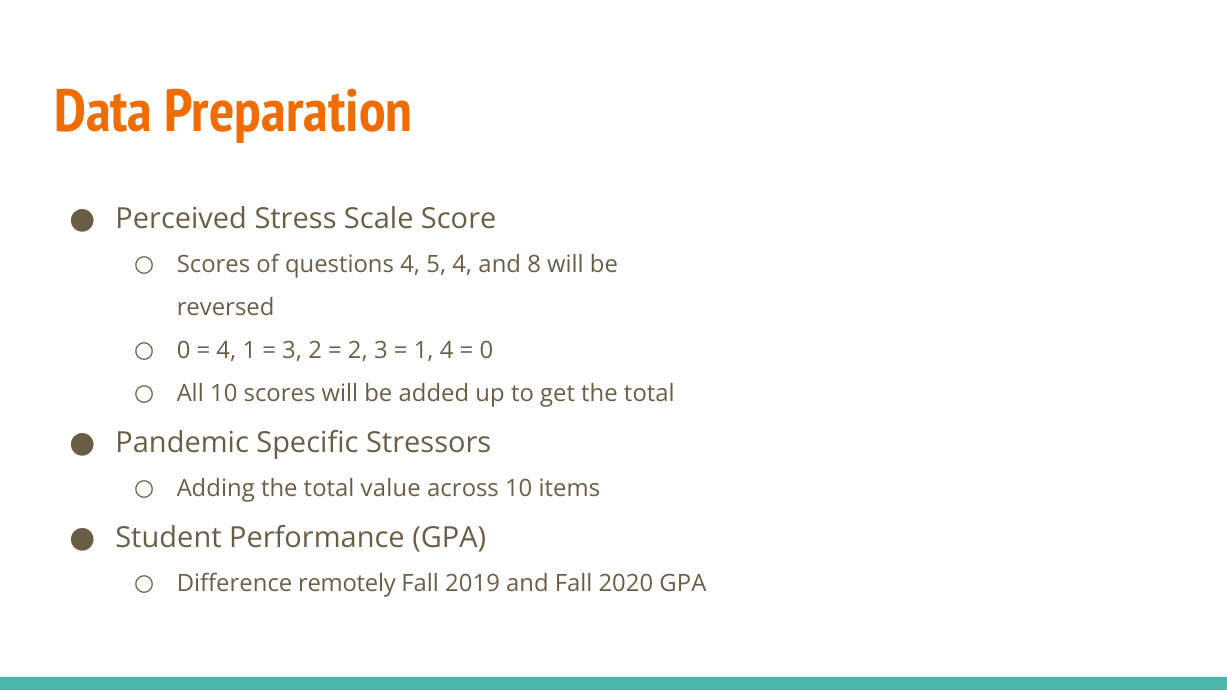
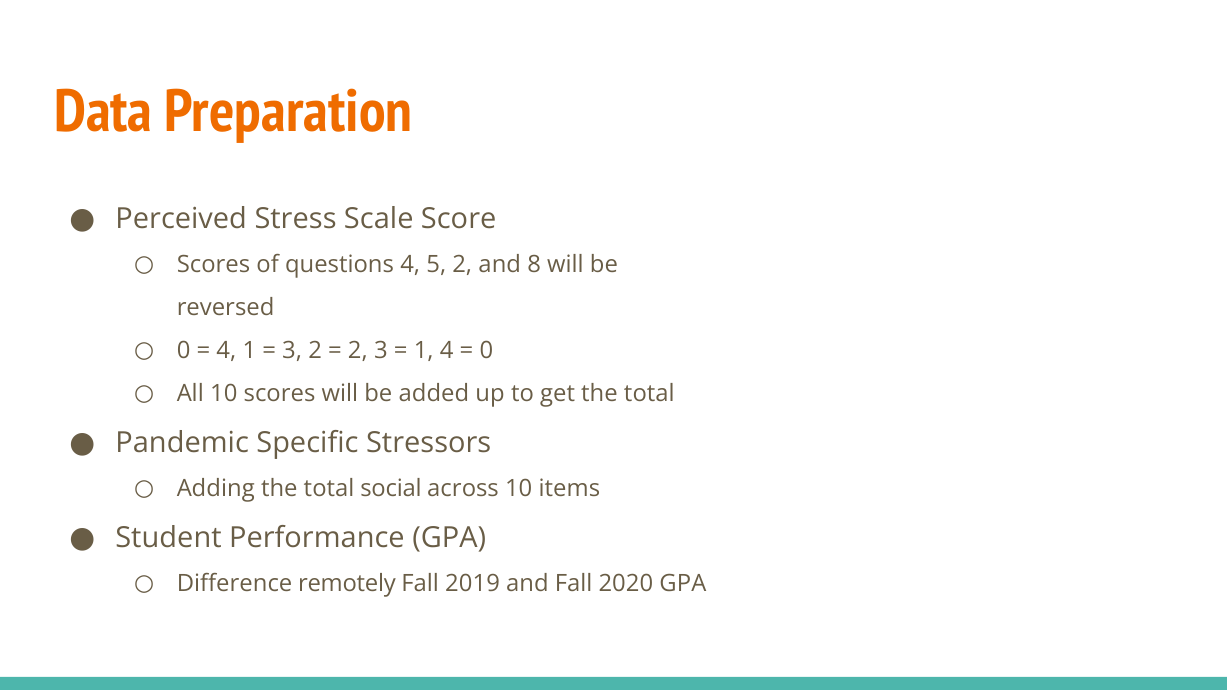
5 4: 4 -> 2
value: value -> social
